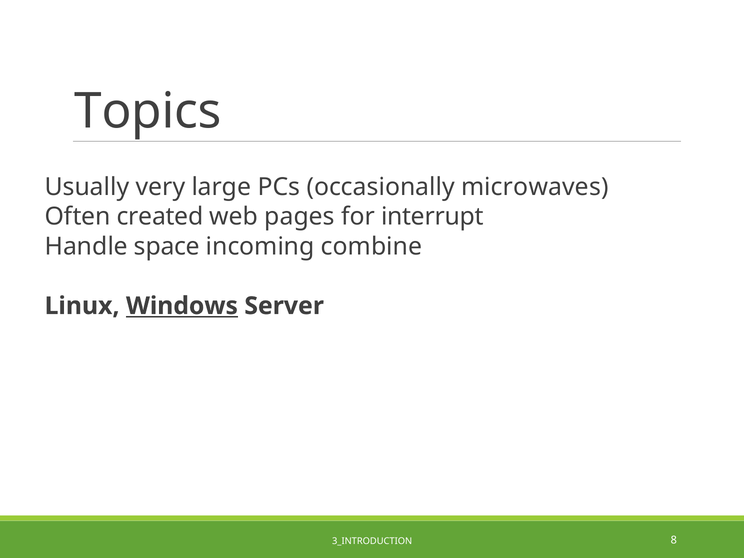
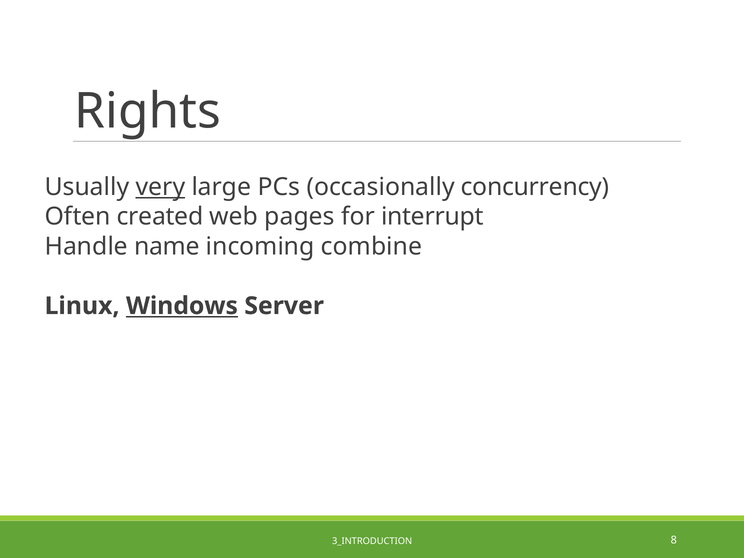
Topics: Topics -> Rights
very underline: none -> present
microwaves: microwaves -> concurrency
space: space -> name
